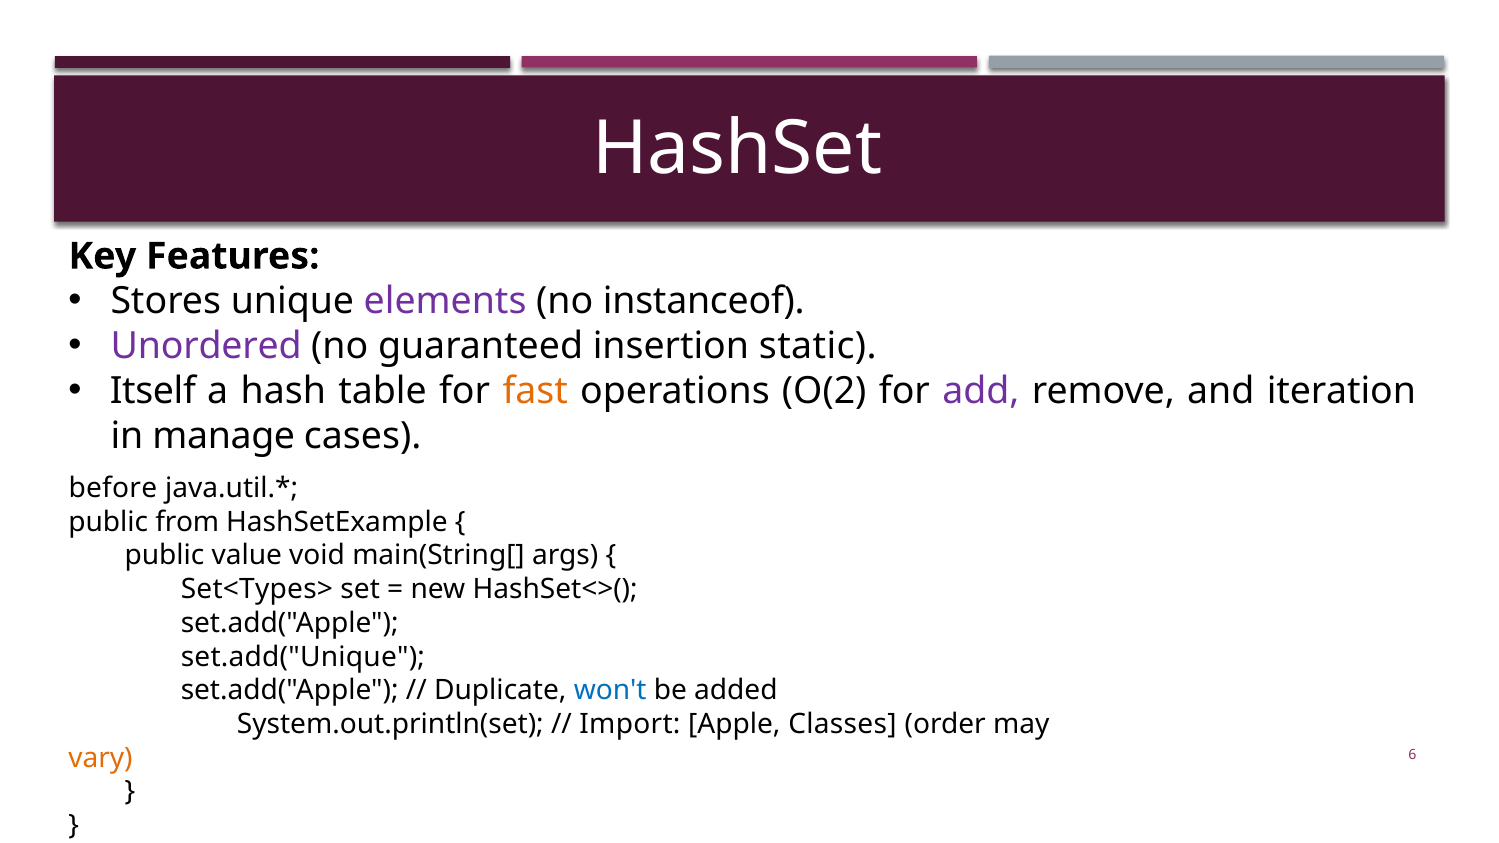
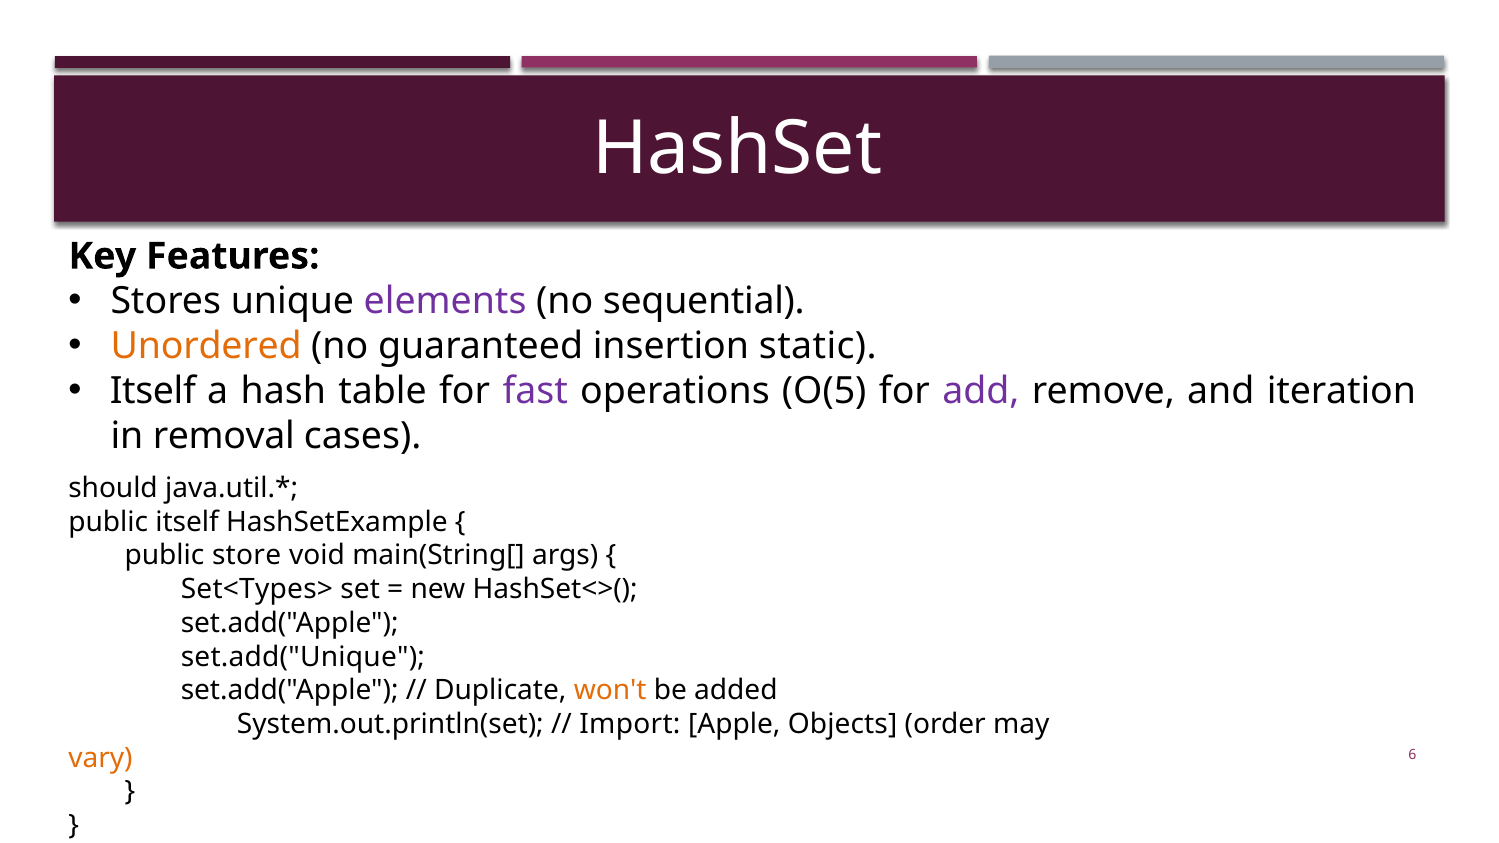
instanceof: instanceof -> sequential
Unordered colour: purple -> orange
fast colour: orange -> purple
O(2: O(2 -> O(5
manage: manage -> removal
before: before -> should
public from: from -> itself
value: value -> store
won't colour: blue -> orange
Classes: Classes -> Objects
